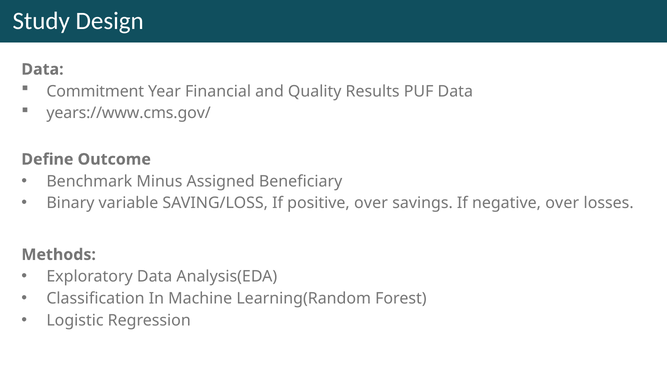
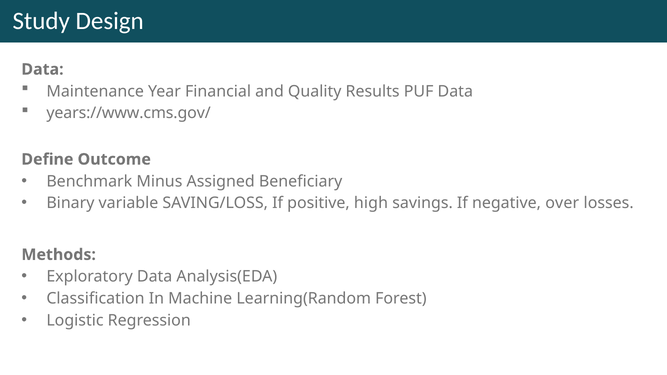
Commitment: Commitment -> Maintenance
positive over: over -> high
